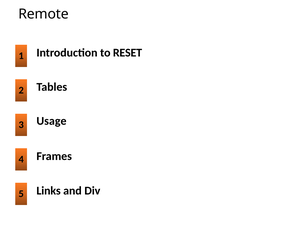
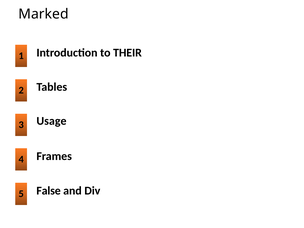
Remote: Remote -> Marked
RESET: RESET -> THEIR
Links: Links -> False
